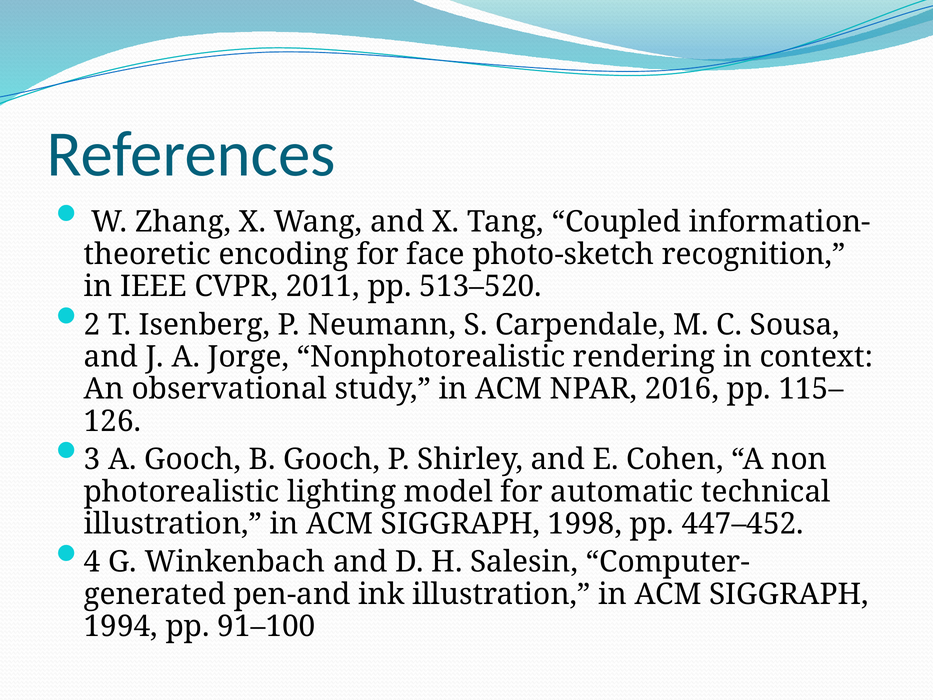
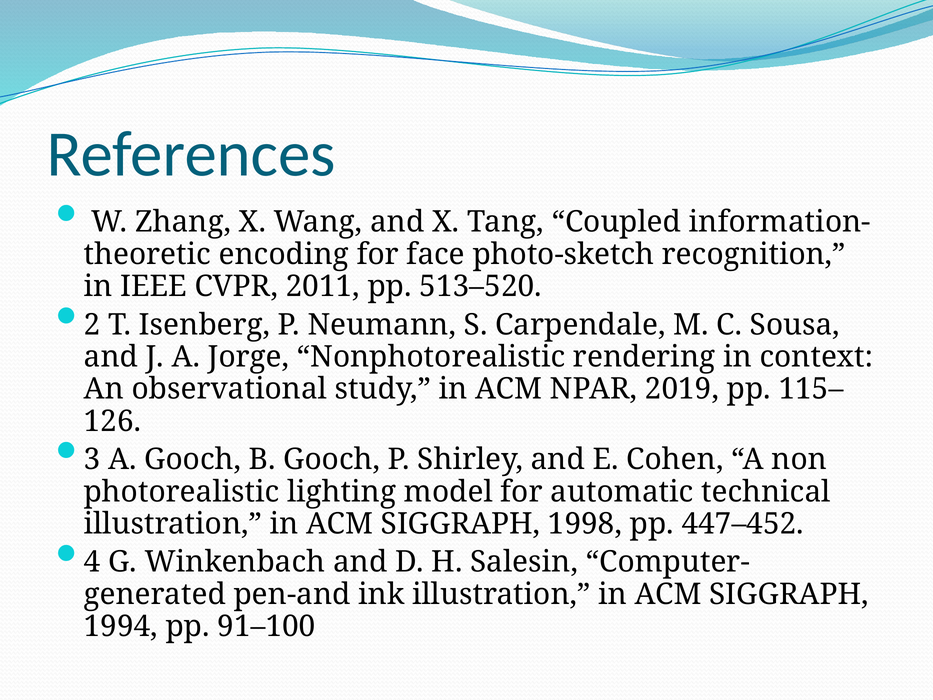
2016: 2016 -> 2019
